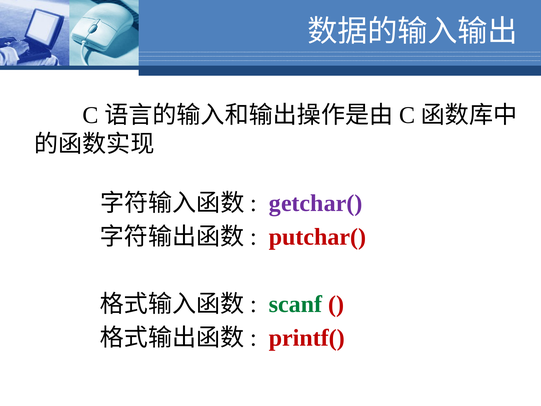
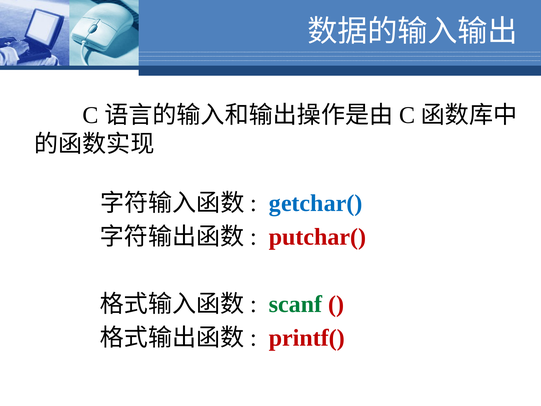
getchar( colour: purple -> blue
